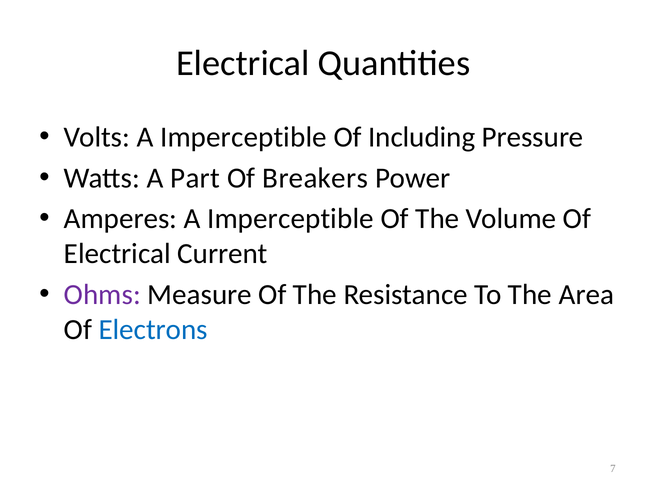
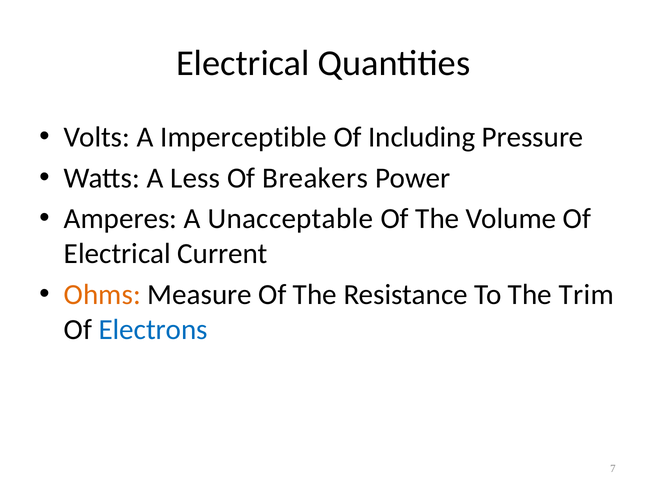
Part: Part -> Less
Amperes A Imperceptible: Imperceptible -> Unacceptable
Ohms colour: purple -> orange
Area: Area -> Trim
